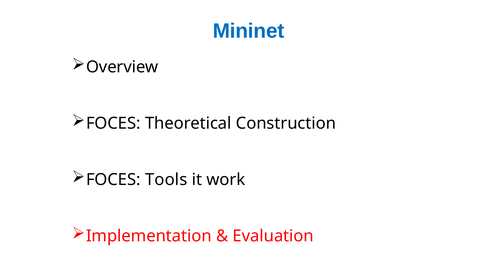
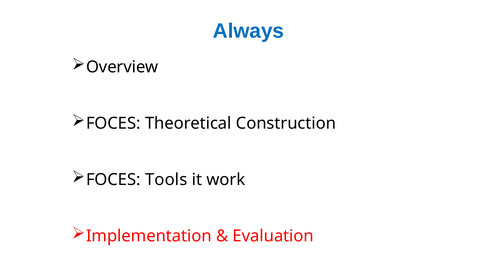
Mininet: Mininet -> Always
